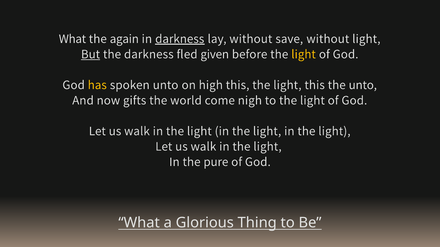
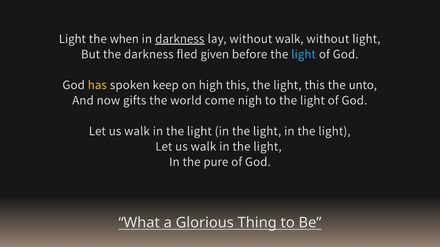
What at (72, 39): What -> Light
again: again -> when
without save: save -> walk
But underline: present -> none
light at (304, 54) colour: yellow -> light blue
spoken unto: unto -> keep
